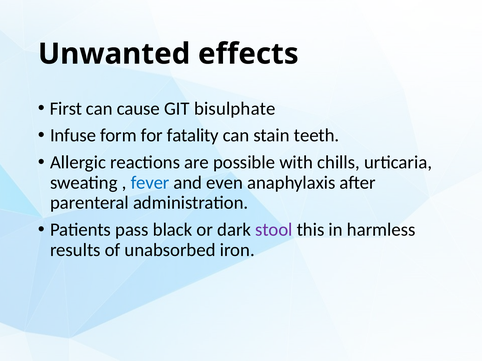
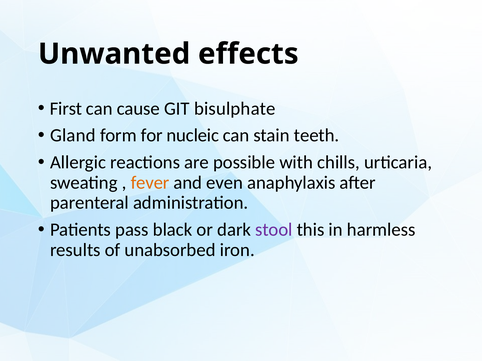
Infuse: Infuse -> Gland
fatality: fatality -> nucleic
fever colour: blue -> orange
